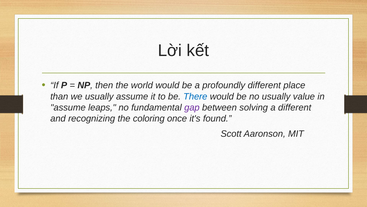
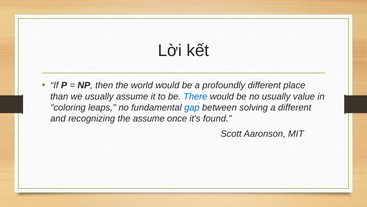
assume at (68, 107): assume -> coloring
gap colour: purple -> blue
the coloring: coloring -> assume
